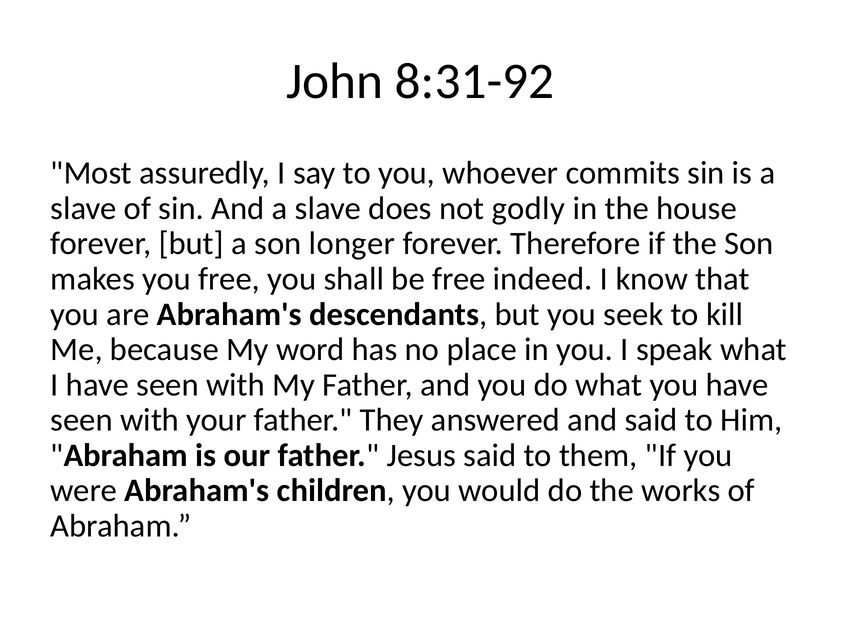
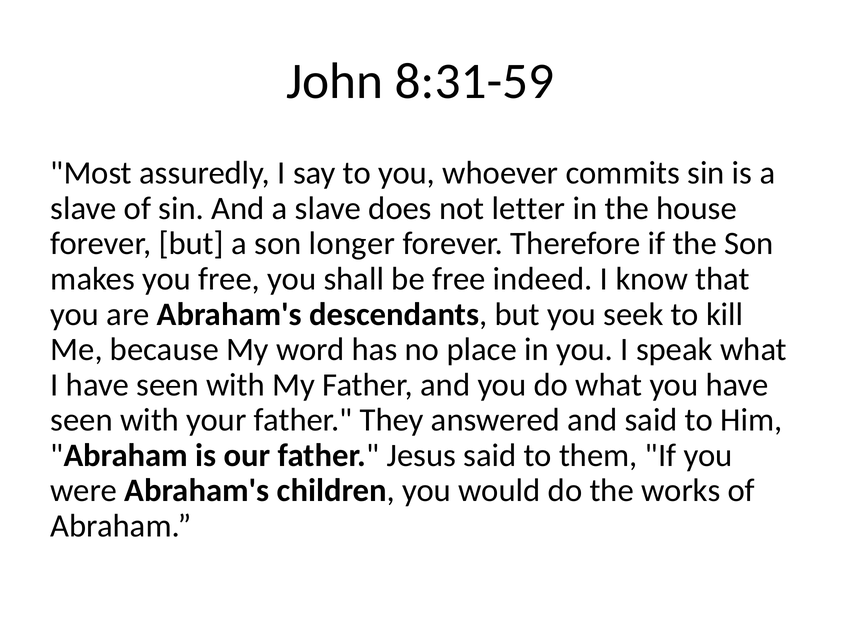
8:31-92: 8:31-92 -> 8:31-59
godly: godly -> letter
